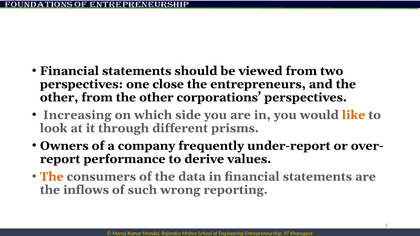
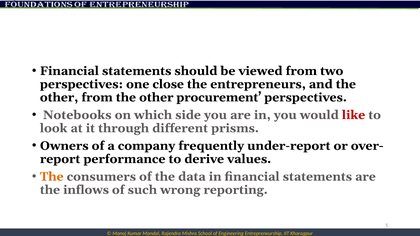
corporations: corporations -> procurement
Increasing: Increasing -> Notebooks
like colour: orange -> red
